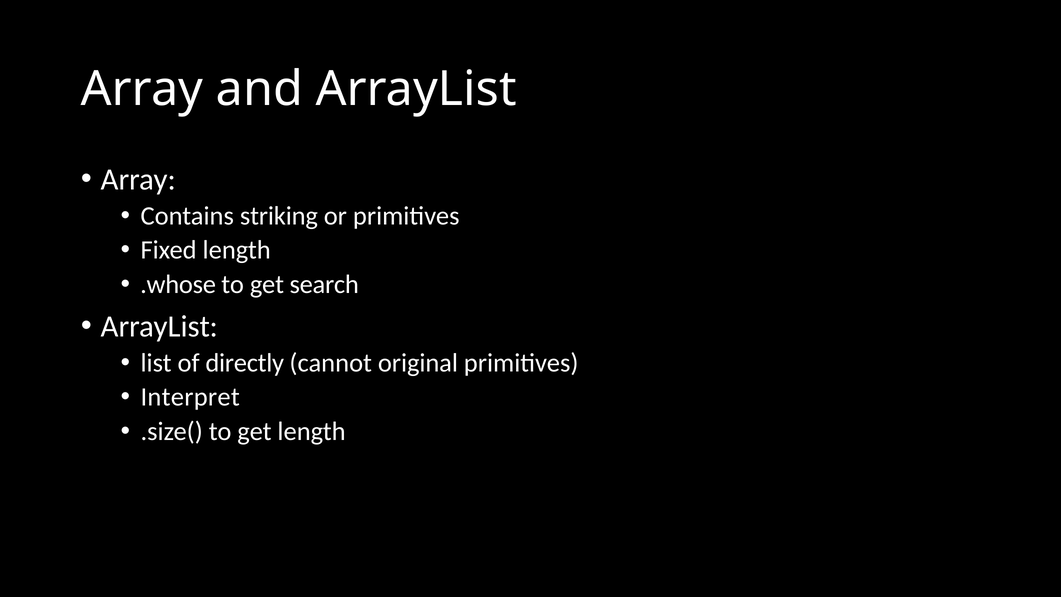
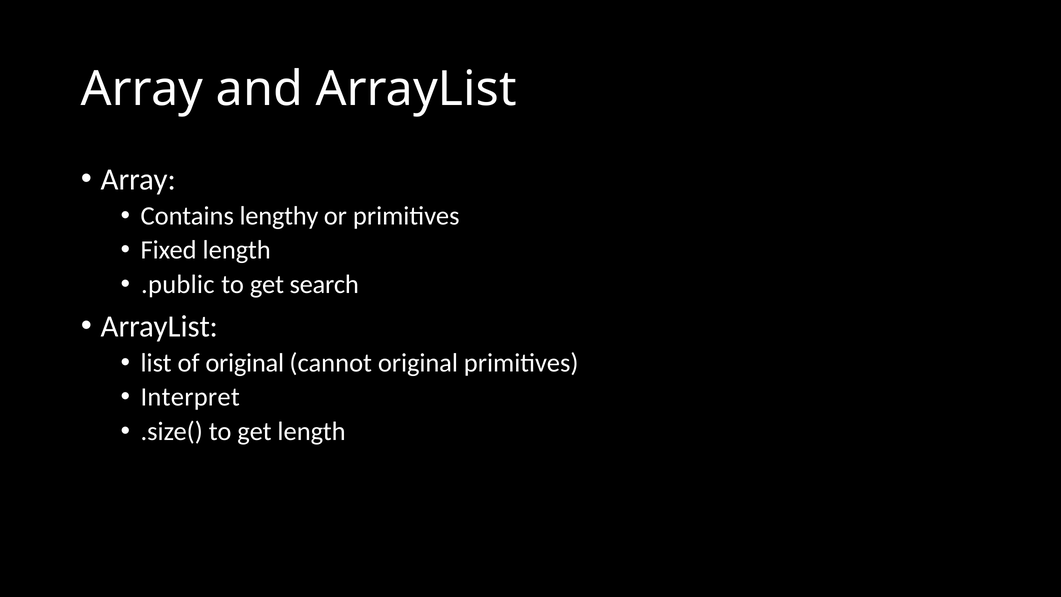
striking: striking -> lengthy
.whose: .whose -> .public
of directly: directly -> original
